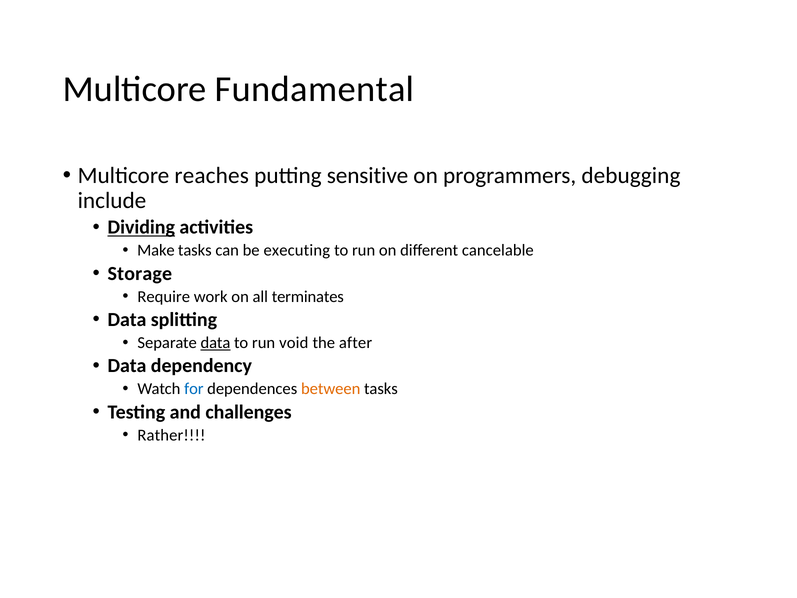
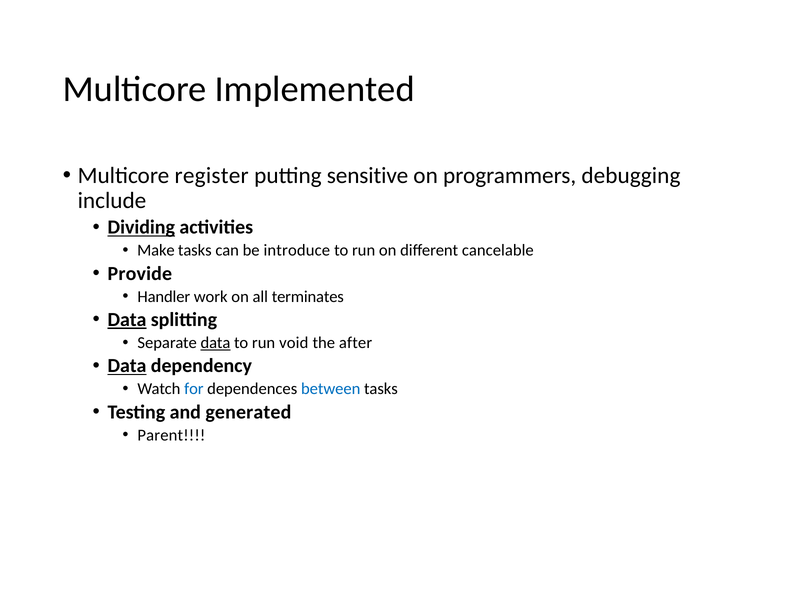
Fundamental: Fundamental -> Implemented
reaches: reaches -> register
executing: executing -> introduce
Storage: Storage -> Provide
Require: Require -> Handler
Data at (127, 320) underline: none -> present
Data at (127, 366) underline: none -> present
between colour: orange -> blue
challenges: challenges -> generated
Rather: Rather -> Parent
